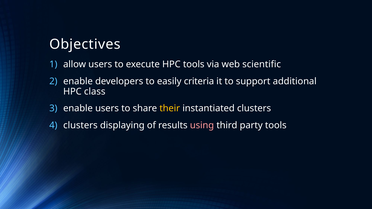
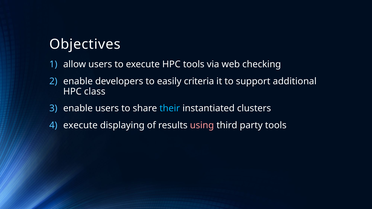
scientific: scientific -> checking
their colour: yellow -> light blue
clusters at (80, 126): clusters -> execute
